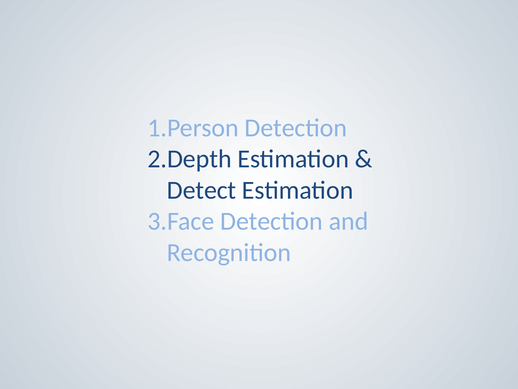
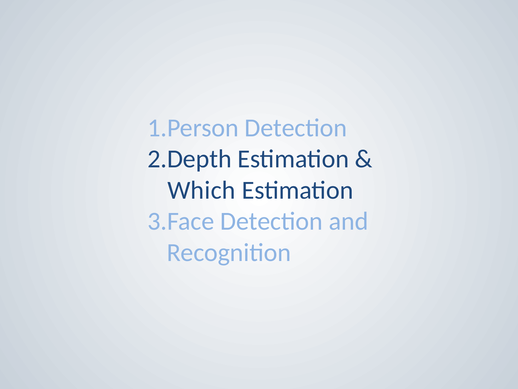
Detect: Detect -> Which
